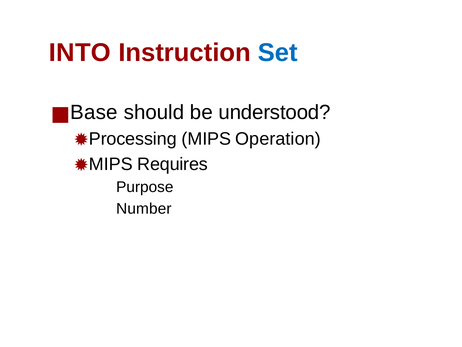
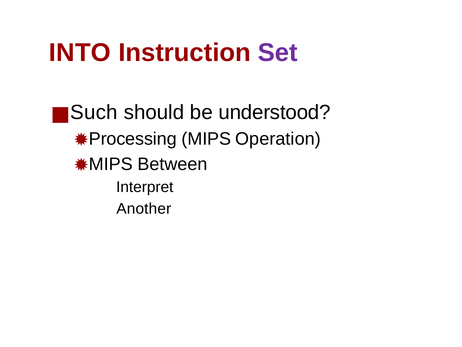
Set colour: blue -> purple
Base: Base -> Such
Requires: Requires -> Between
Purpose: Purpose -> Interpret
Number: Number -> Another
